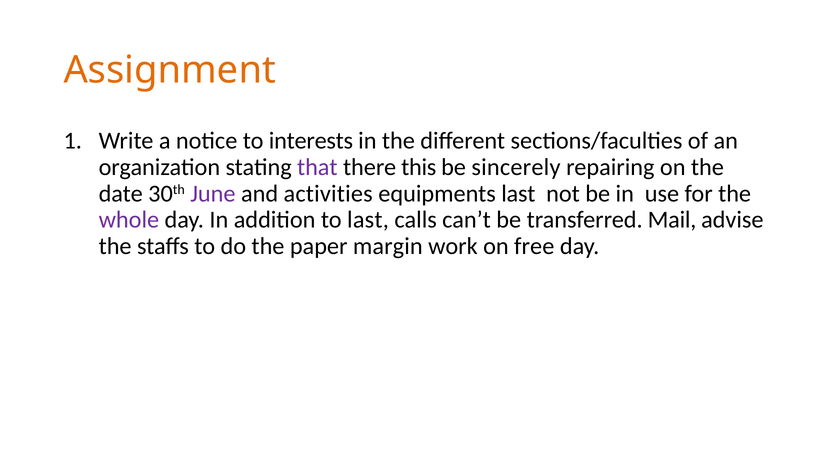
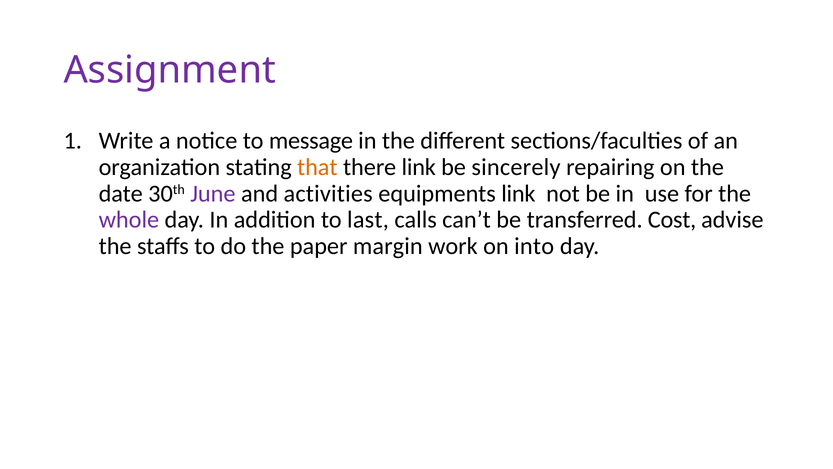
Assignment colour: orange -> purple
interests: interests -> message
that colour: purple -> orange
there this: this -> link
equipments last: last -> link
Mail: Mail -> Cost
free: free -> into
